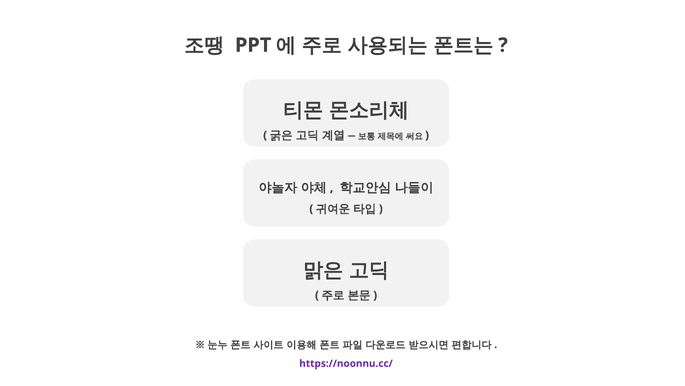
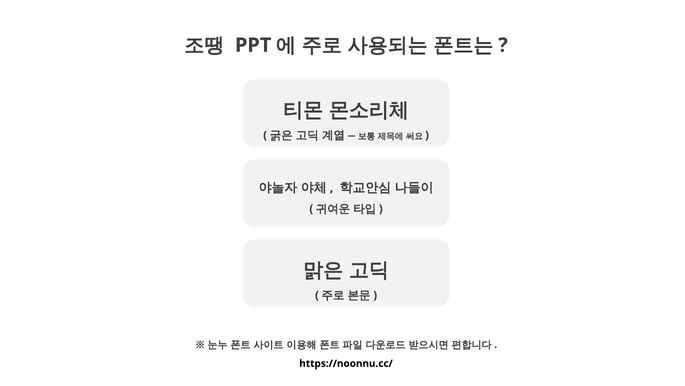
https://noonnu.cc/ colour: purple -> black
